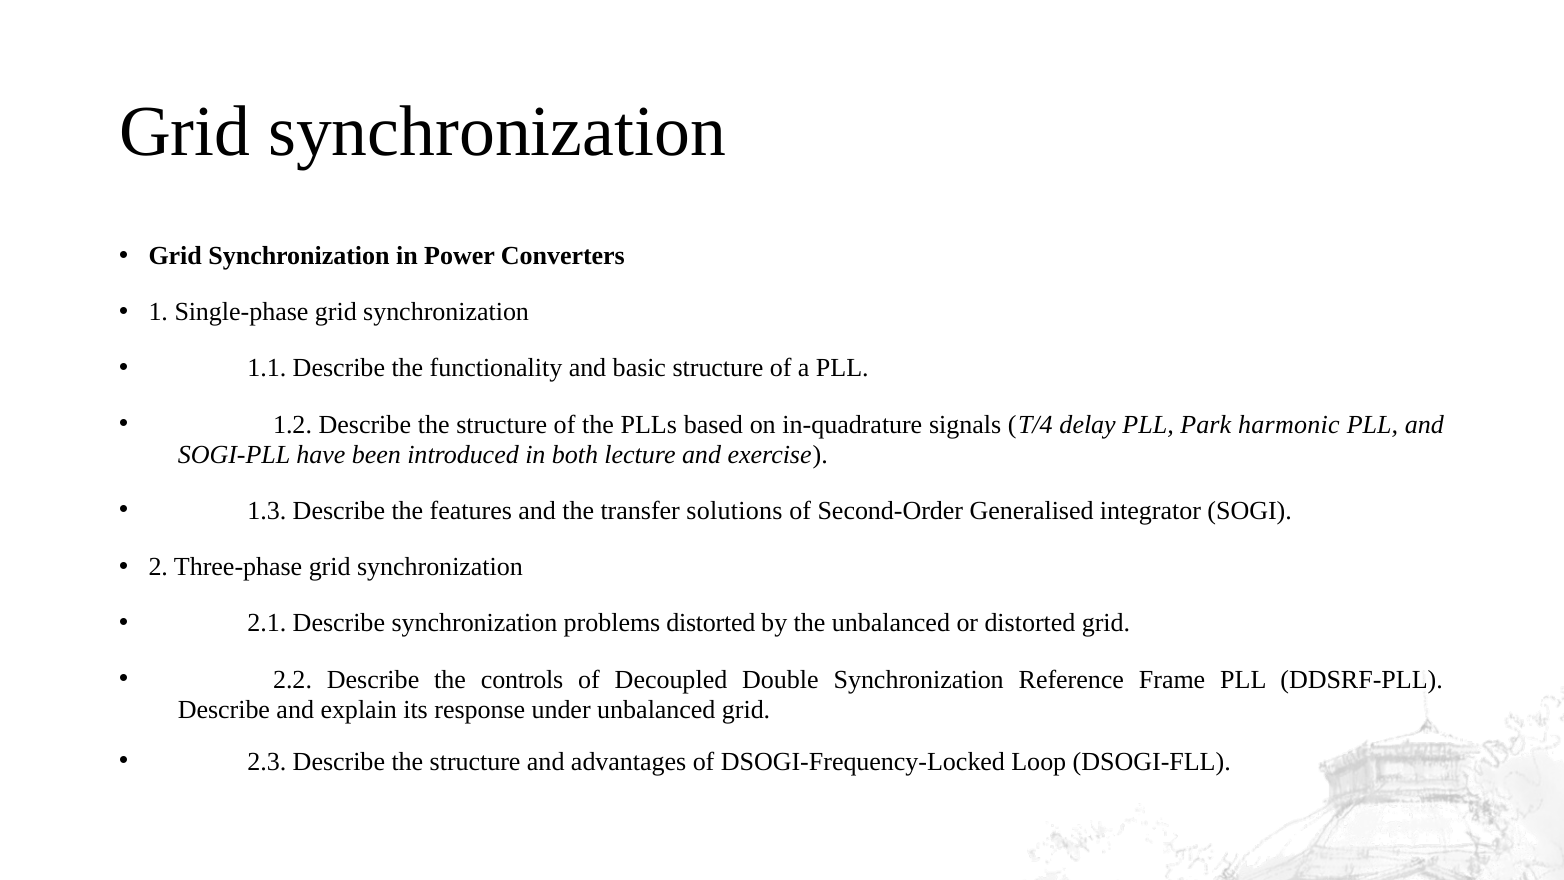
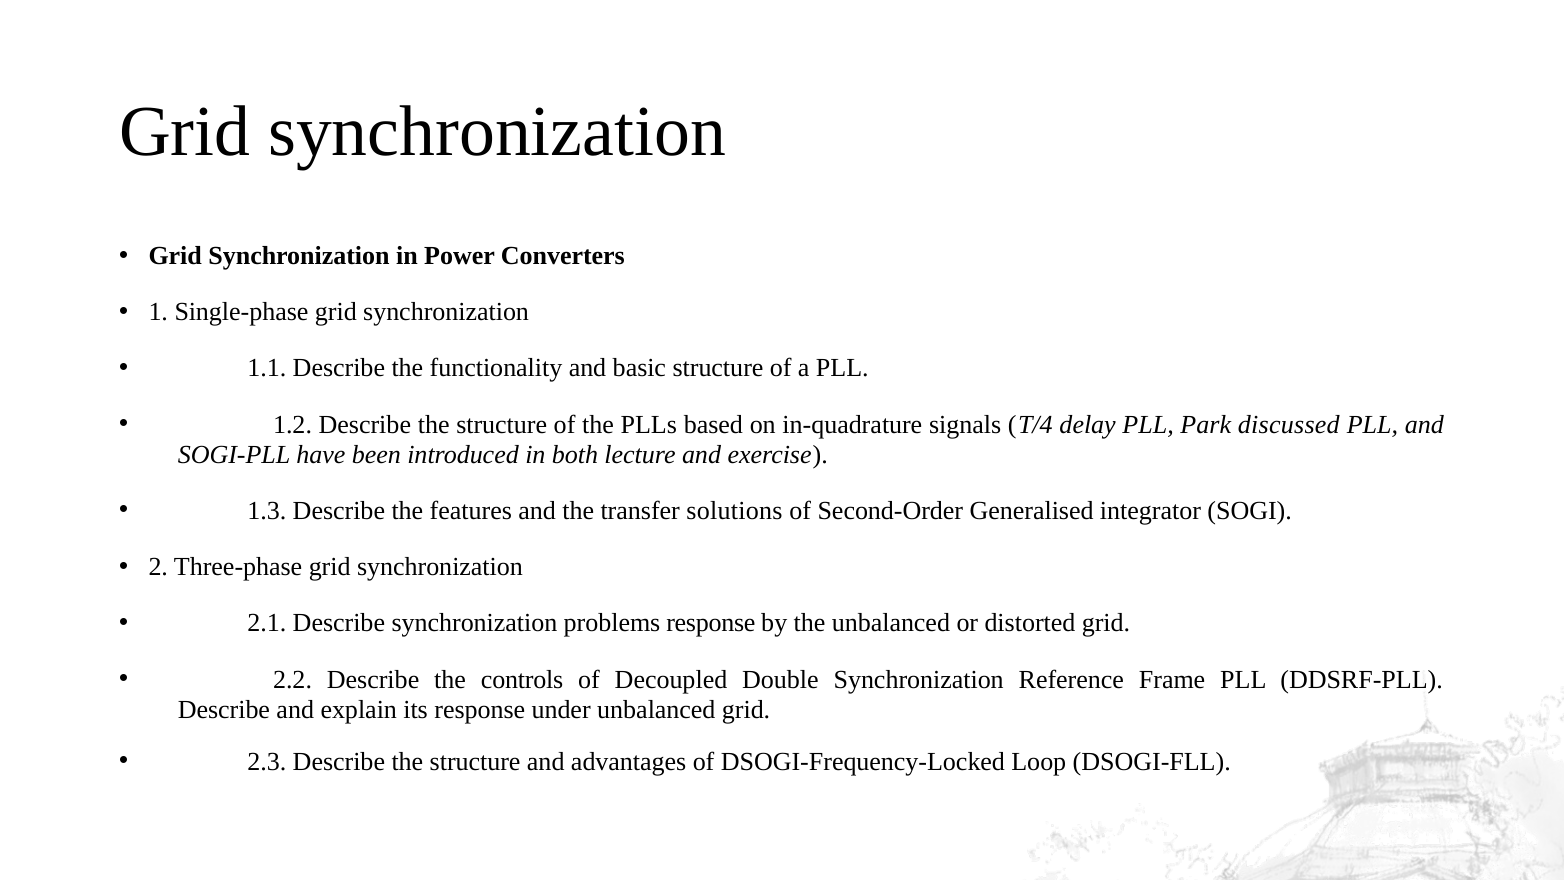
harmonic: harmonic -> discussed
problems distorted: distorted -> response
